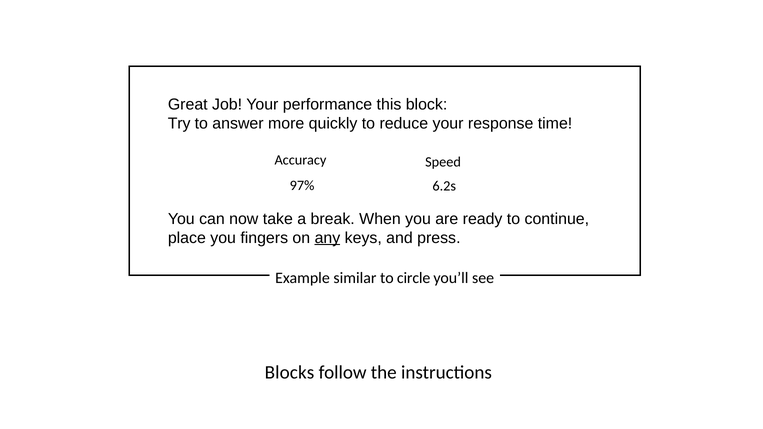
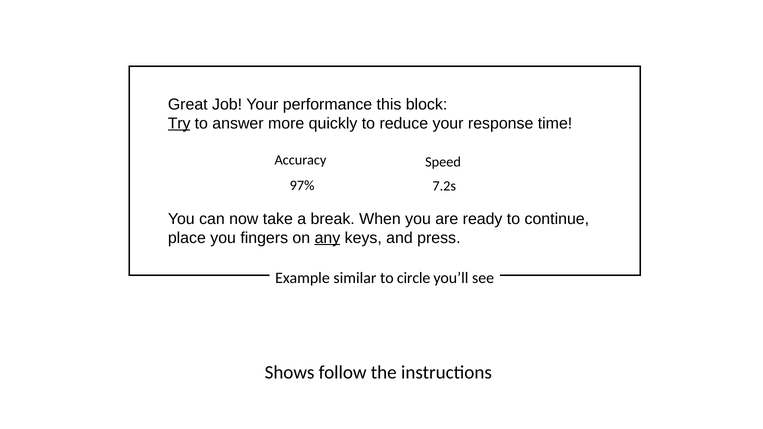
Try underline: none -> present
6.2s: 6.2s -> 7.2s
Blocks: Blocks -> Shows
